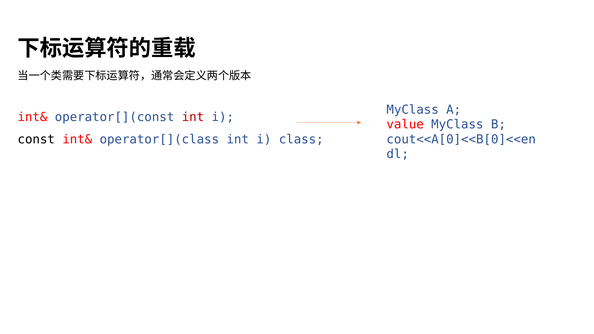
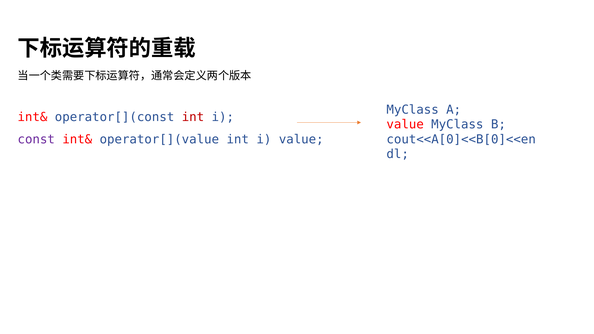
const colour: black -> purple
operator[](class: operator[](class -> operator[](value
i class: class -> value
